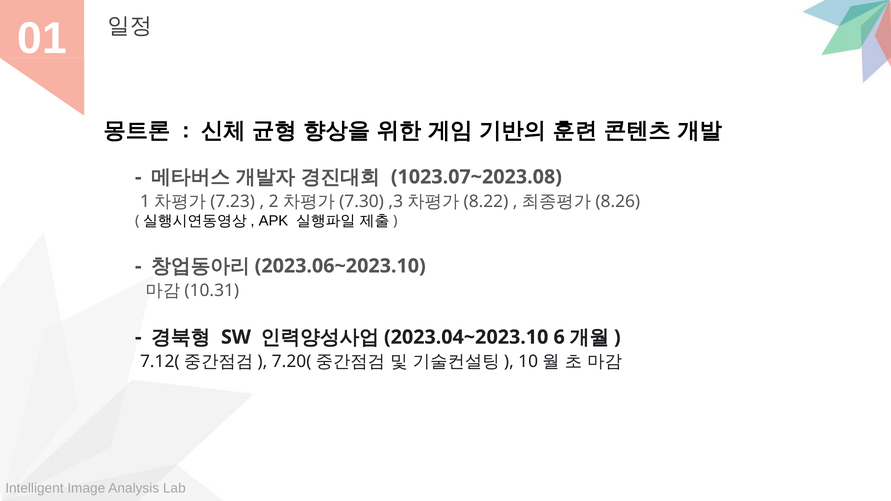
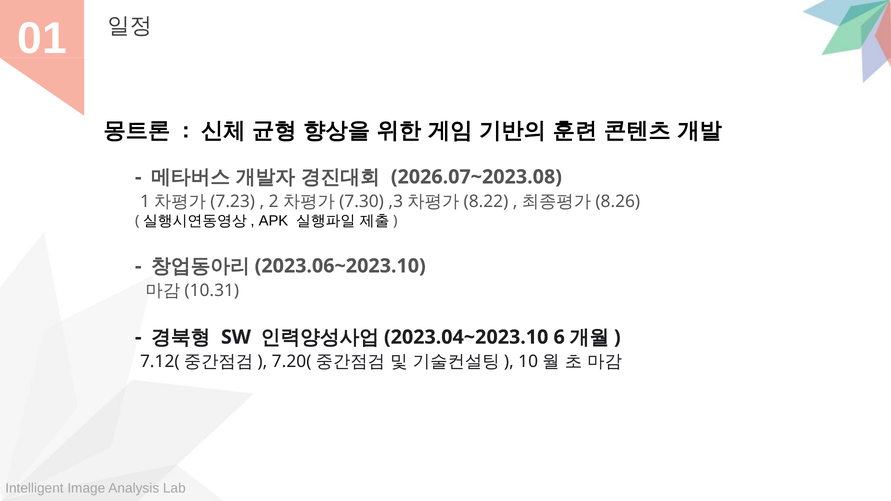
1023.07~2023.08: 1023.07~2023.08 -> 2026.07~2023.08
